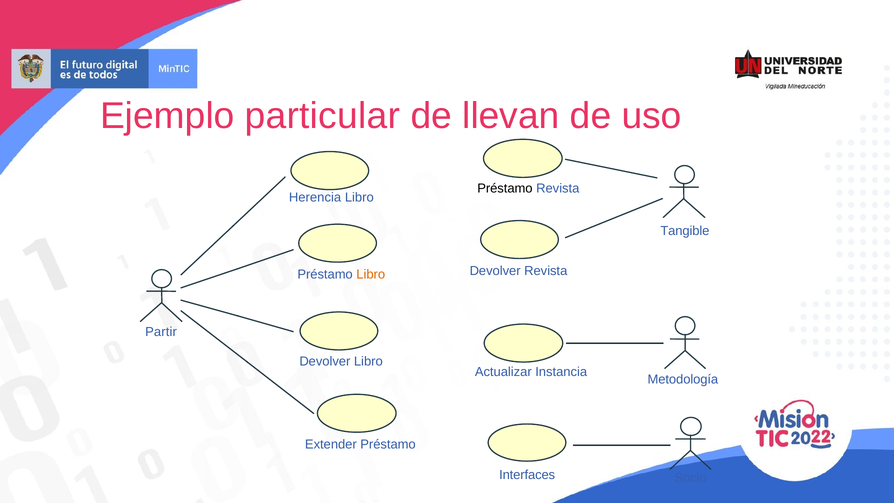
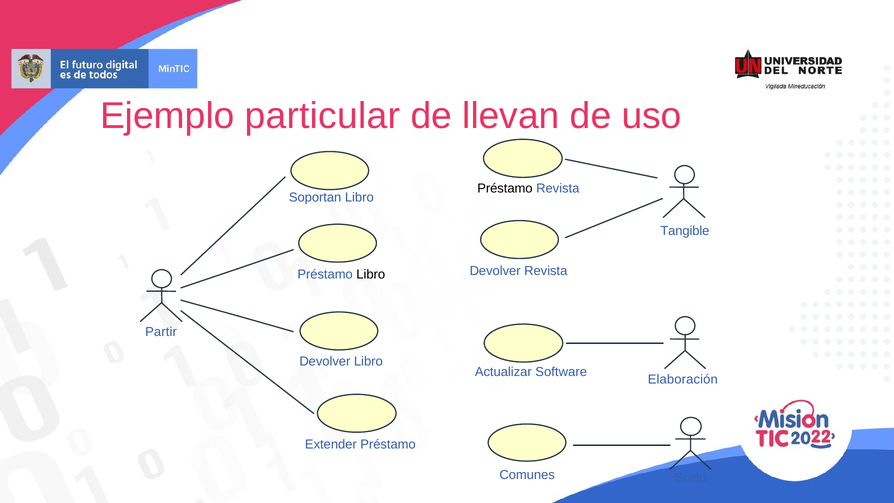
Herencia: Herencia -> Soportan
Libro at (371, 274) colour: orange -> black
Instancia: Instancia -> Software
Metodología: Metodología -> Elaboración
Interfaces: Interfaces -> Comunes
